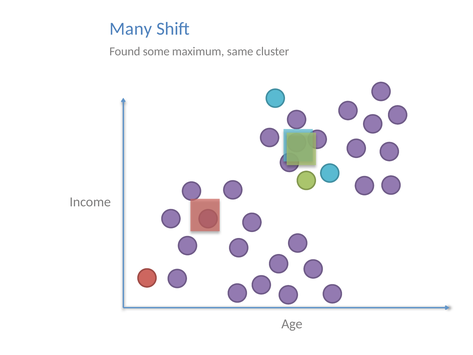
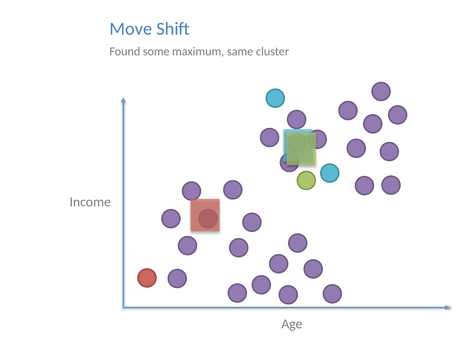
Many: Many -> Move
